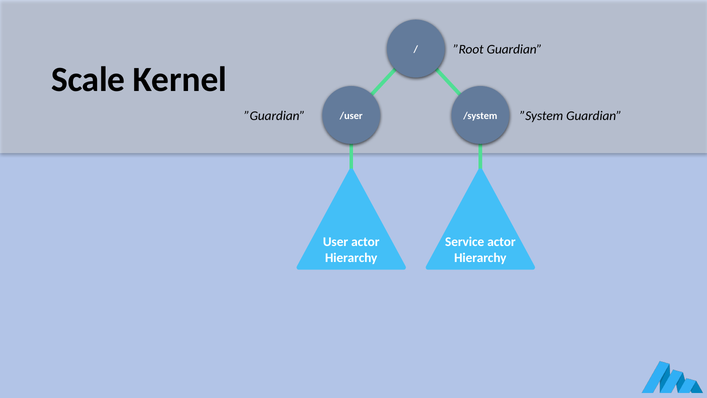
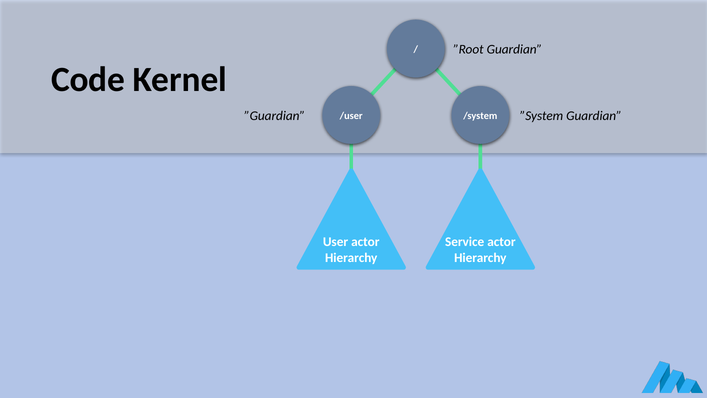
Scale: Scale -> Code
